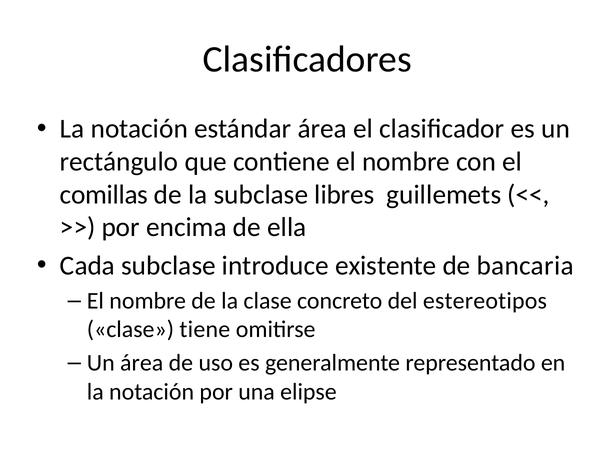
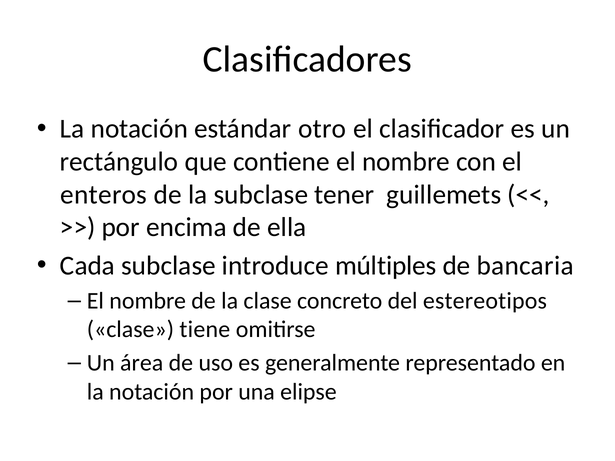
estándar área: área -> otro
comillas: comillas -> enteros
libres: libres -> tener
existente: existente -> múltiples
